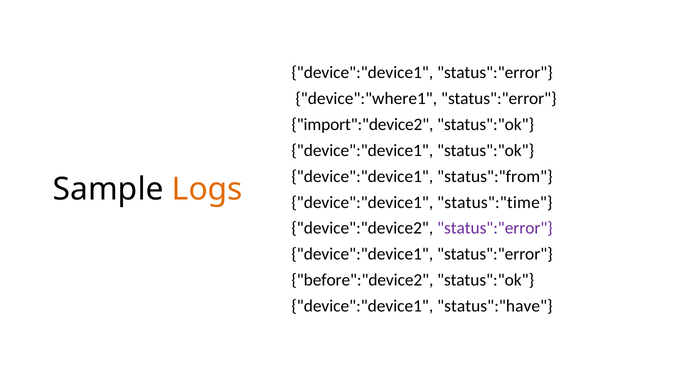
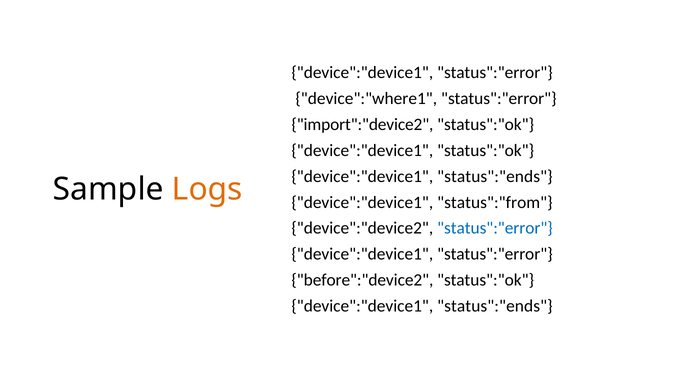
status":"from at (495, 177): status":"from -> status":"ends
status":"time: status":"time -> status":"from
status":"error at (495, 228) colour: purple -> blue
status":"have at (495, 306): status":"have -> status":"ends
